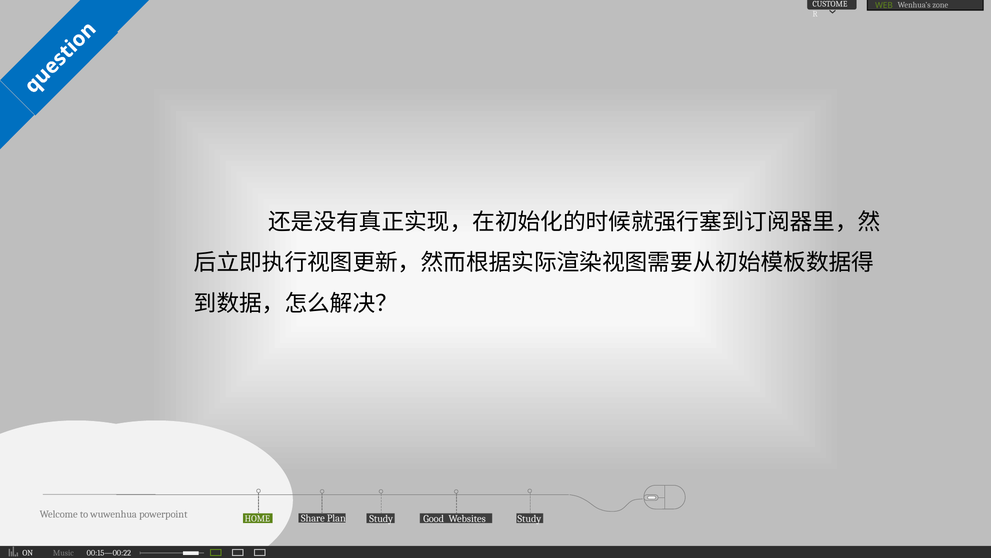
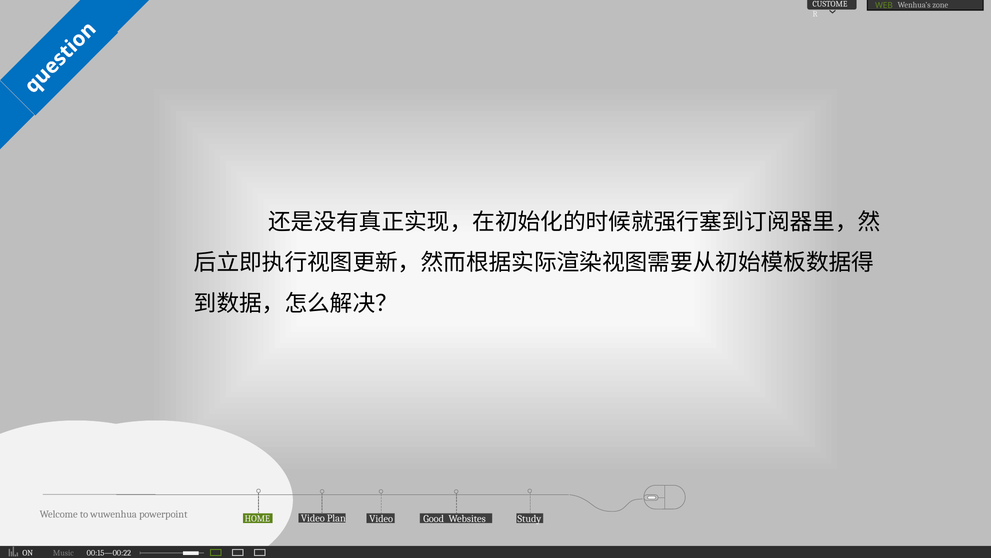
HOME Share: Share -> Video
Plan Study: Study -> Video
